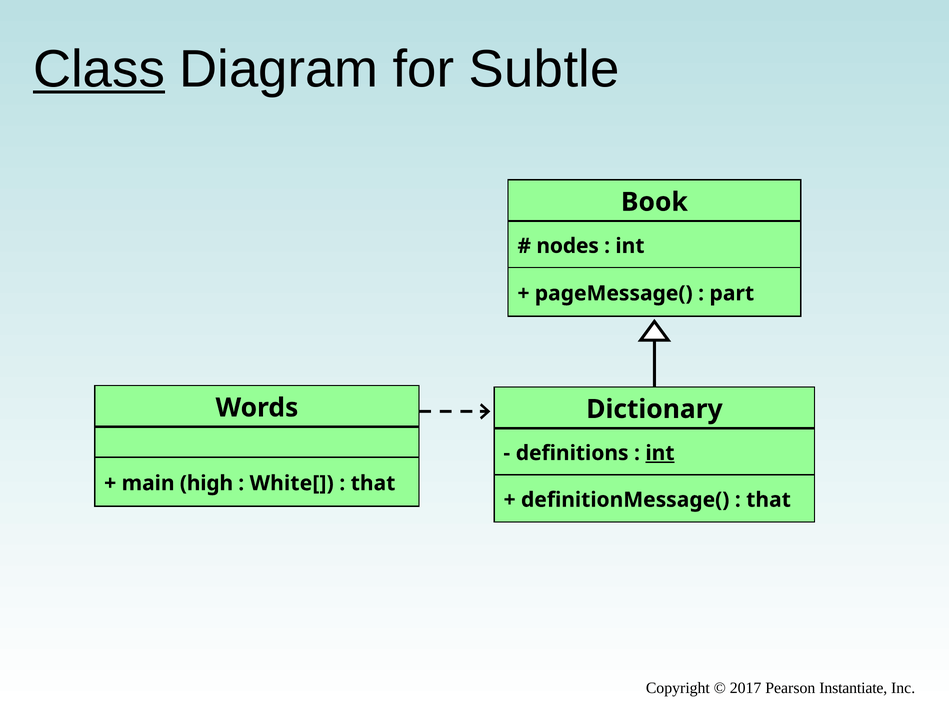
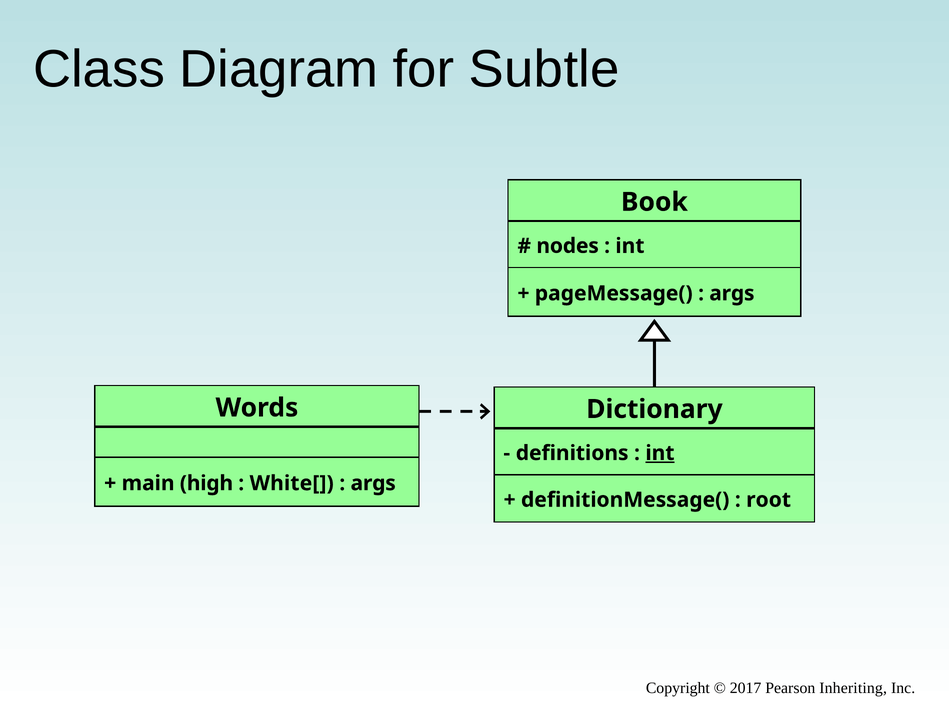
Class underline: present -> none
part at (732, 293): part -> args
that at (373, 483): that -> args
that at (769, 500): that -> root
Instantiate: Instantiate -> Inheriting
